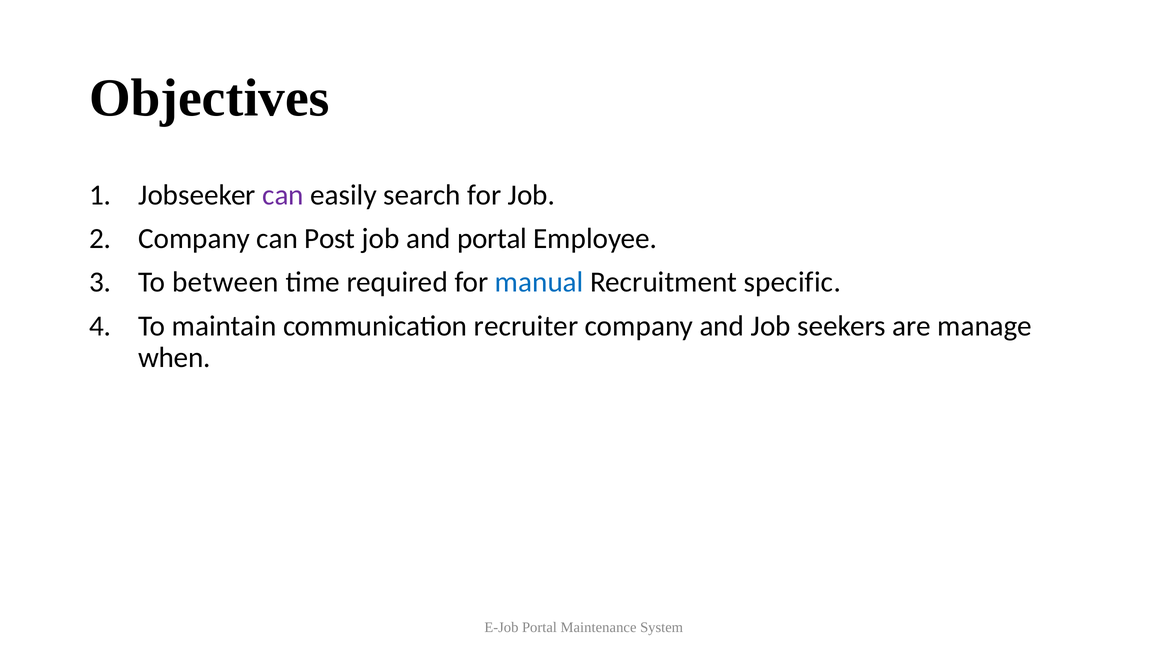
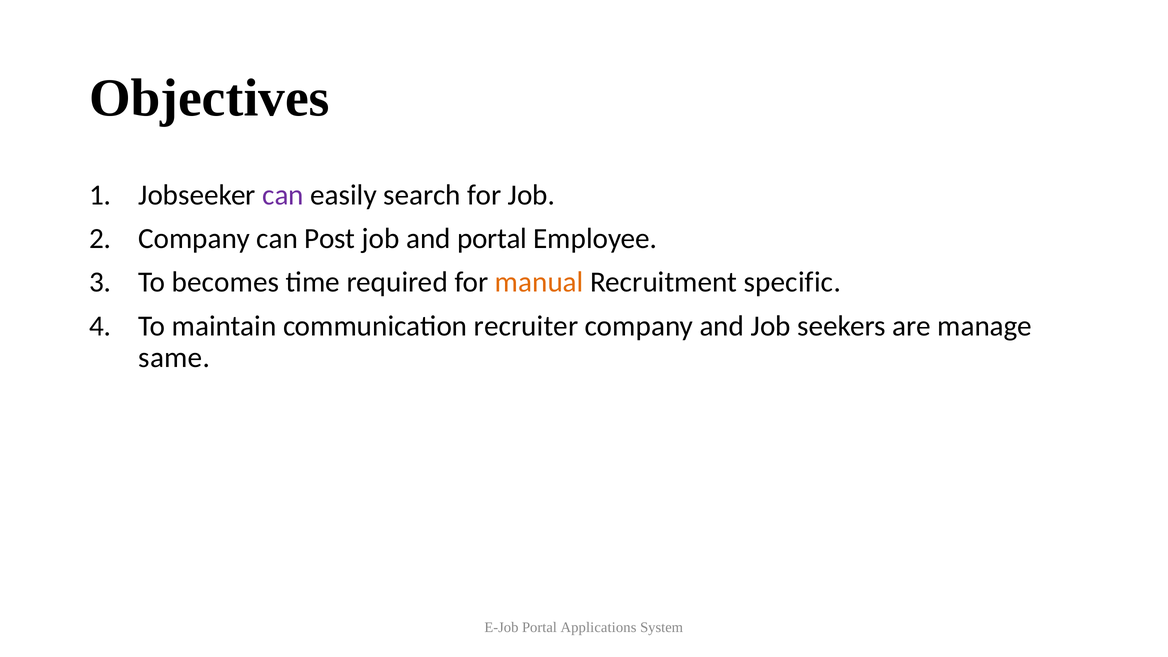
between: between -> becomes
manual colour: blue -> orange
when: when -> same
Maintenance: Maintenance -> Applications
